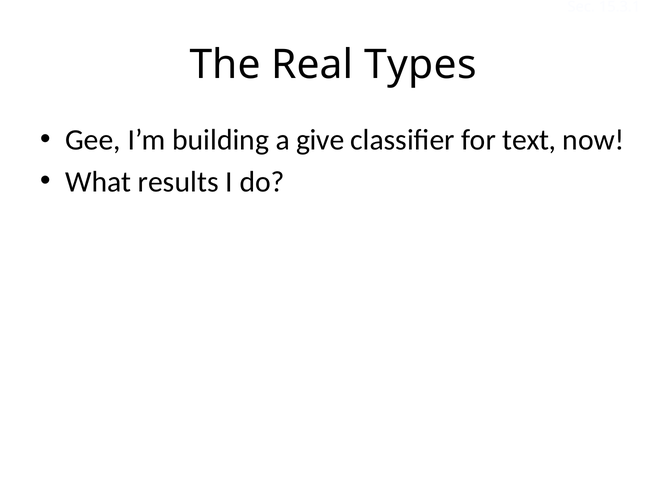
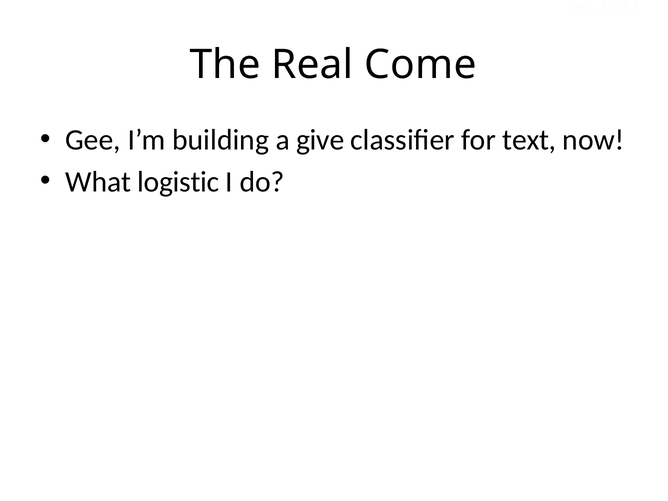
Types: Types -> Come
results: results -> logistic
